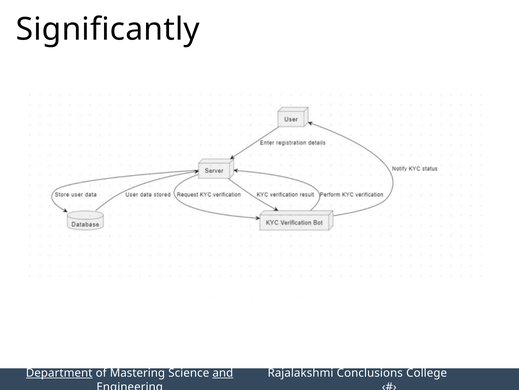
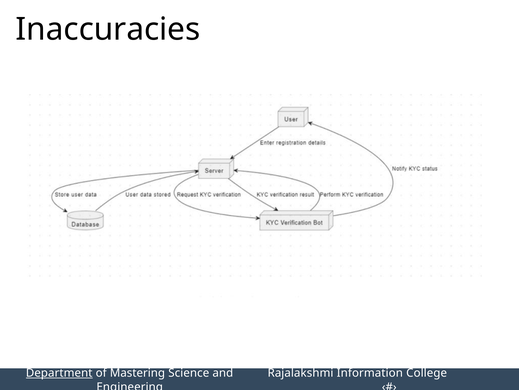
Significantly: Significantly -> Inaccuracies
and underline: present -> none
Conclusions: Conclusions -> Information
